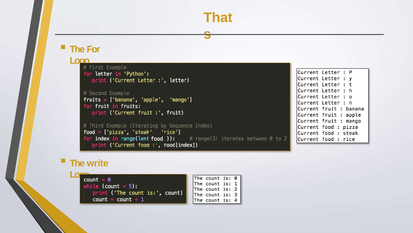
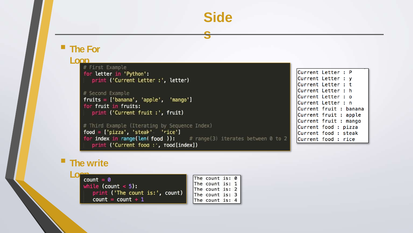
That: That -> Side
